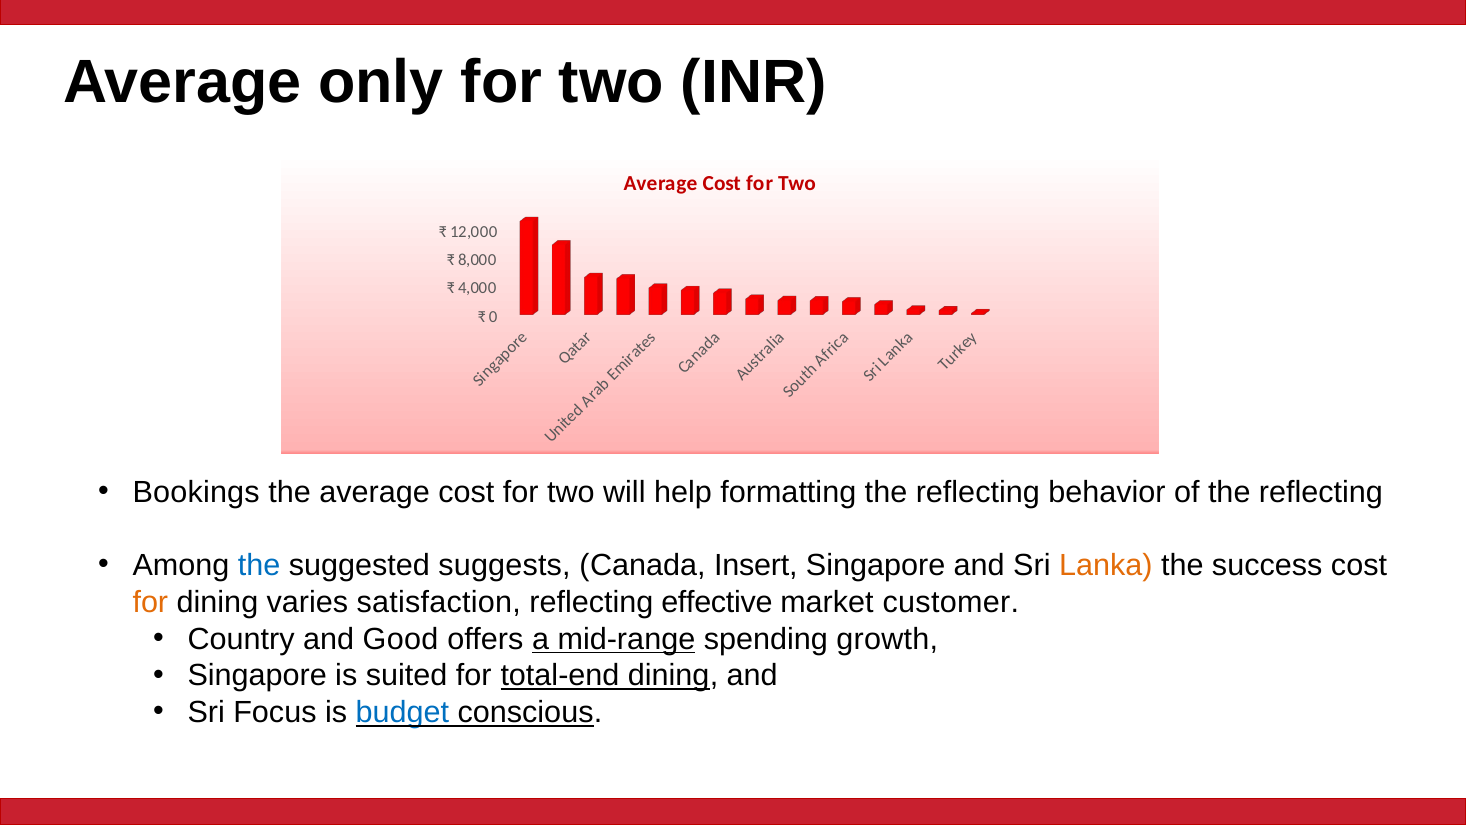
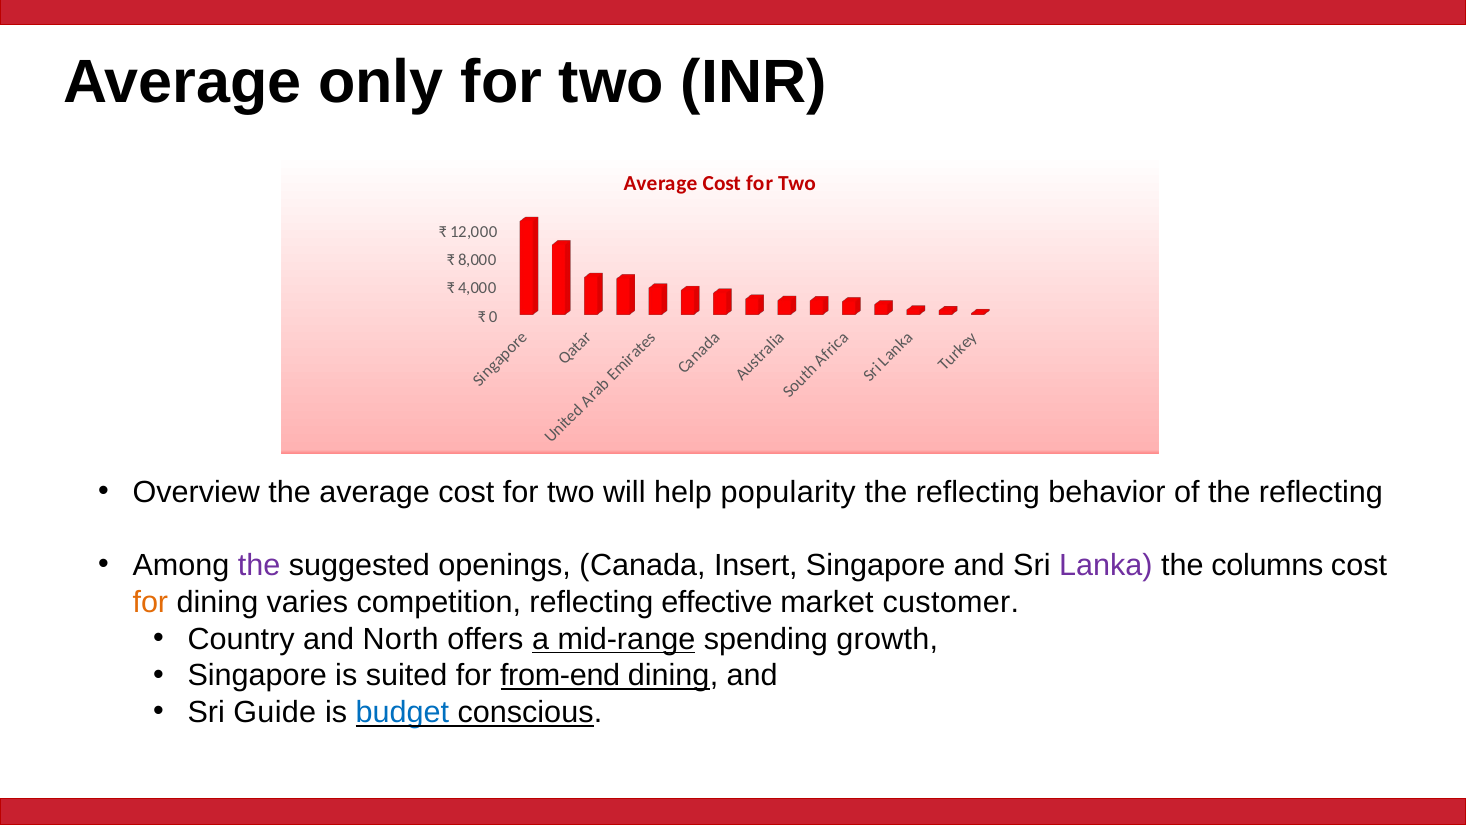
Bookings: Bookings -> Overview
formatting: formatting -> popularity
the at (259, 565) colour: blue -> purple
suggests: suggests -> openings
Lanka colour: orange -> purple
success: success -> columns
satisfaction: satisfaction -> competition
Good: Good -> North
total-end: total-end -> from-end
Focus: Focus -> Guide
